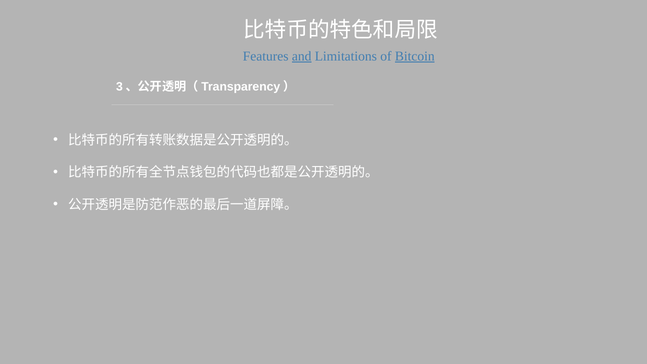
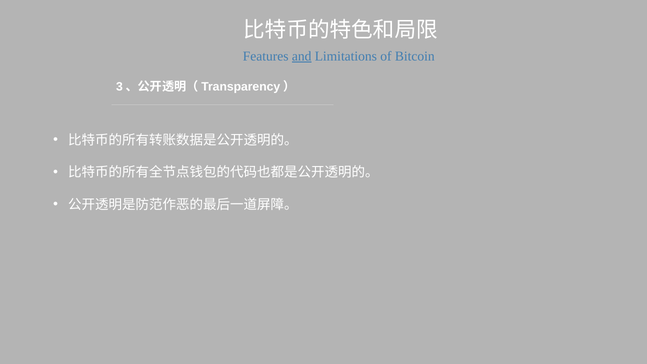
Bitcoin underline: present -> none
